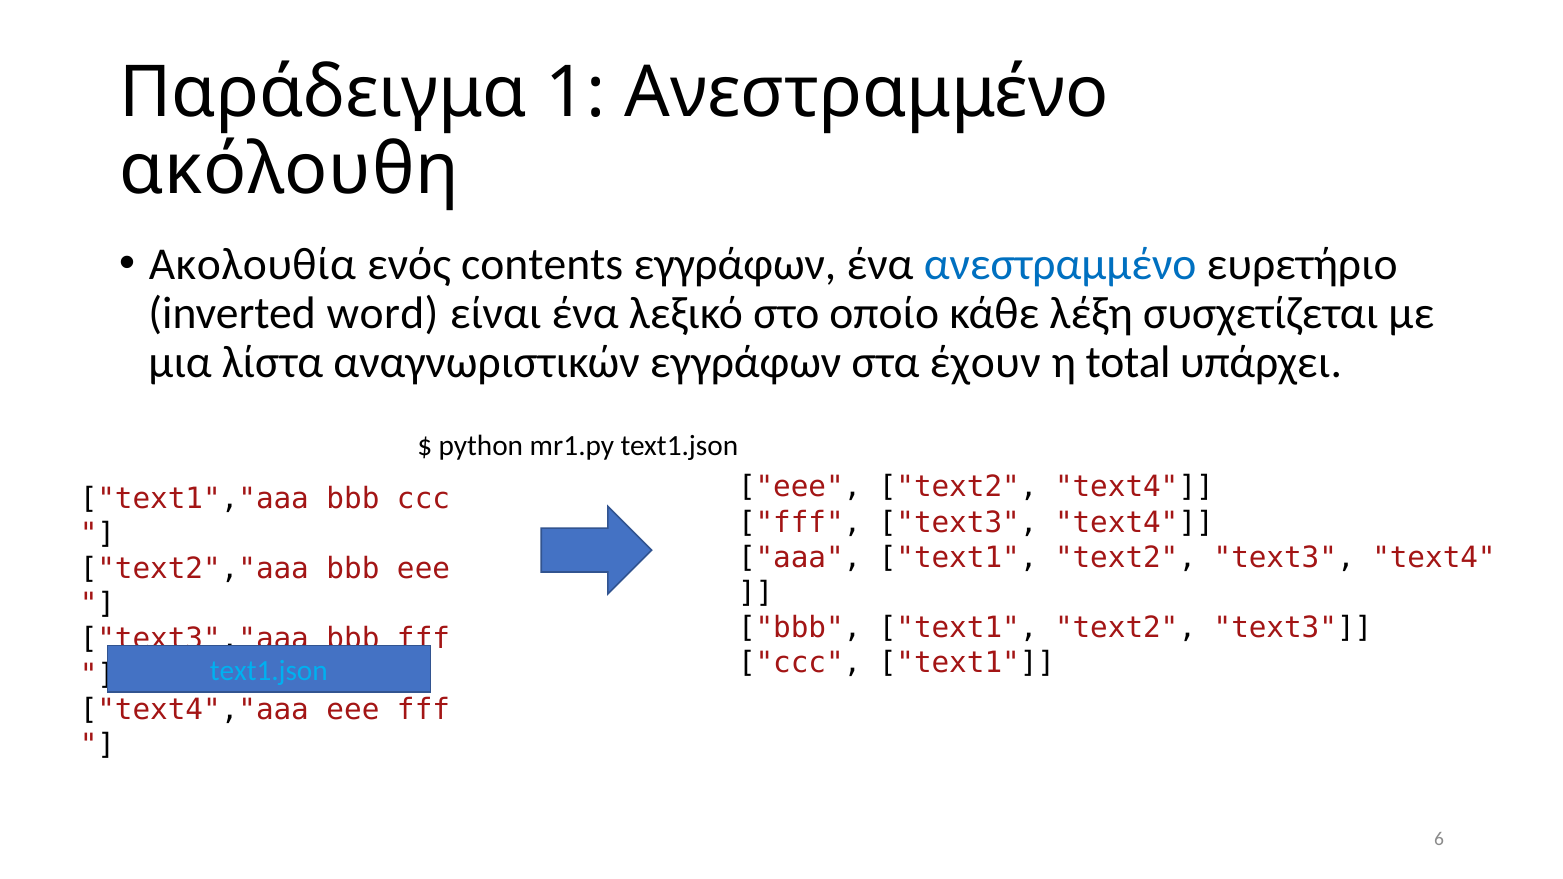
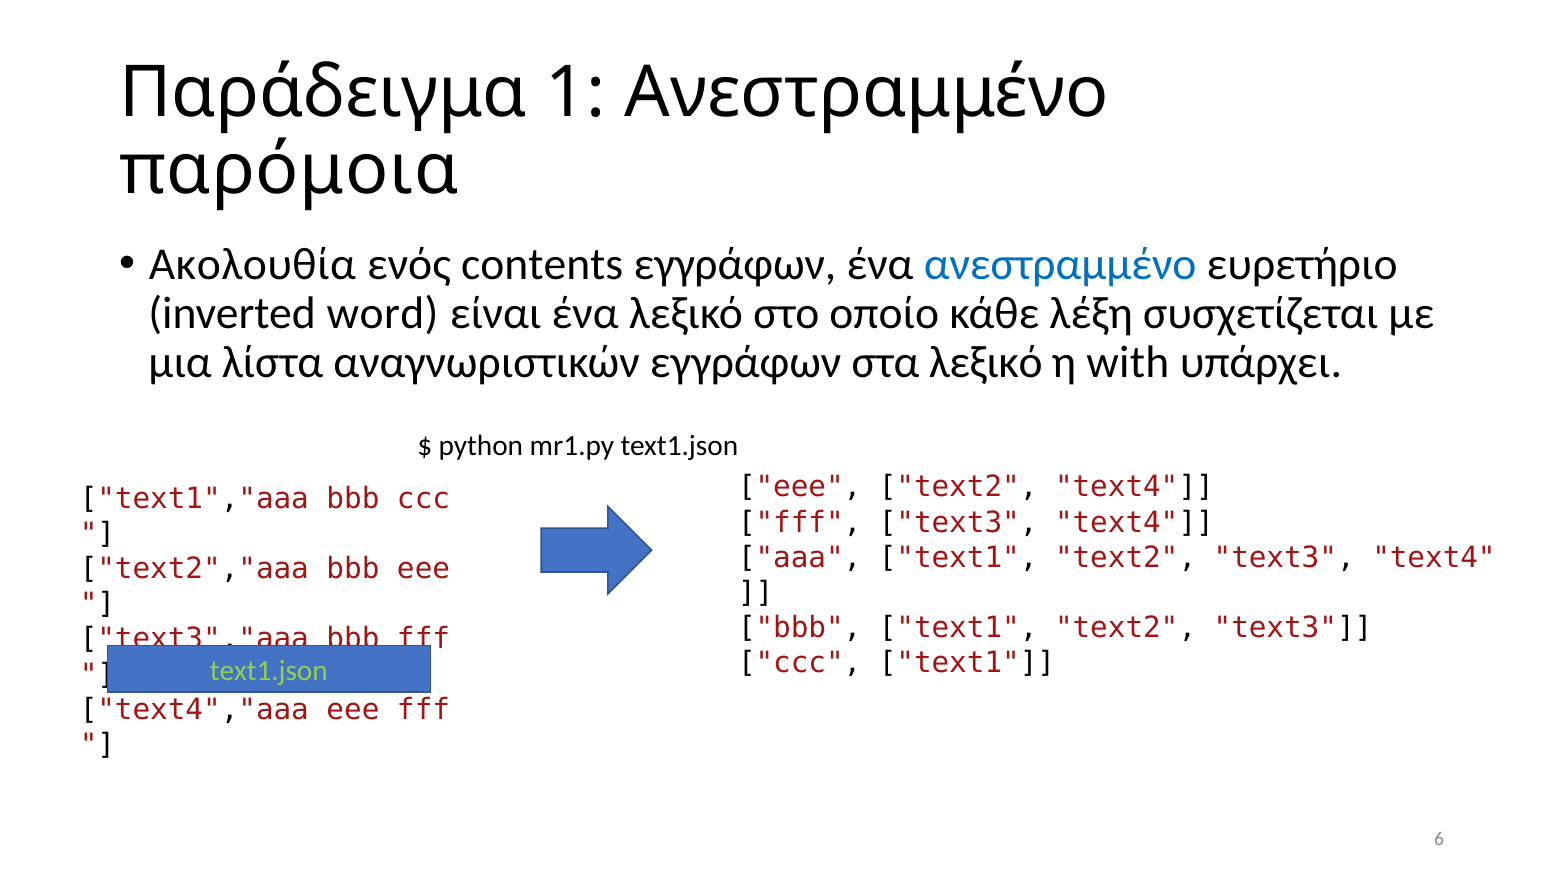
ακόλουθη: ακόλουθη -> παρόμοια
στα έχουν: έχουν -> λεξικό
total: total -> with
text1.json at (269, 671) colour: light blue -> light green
